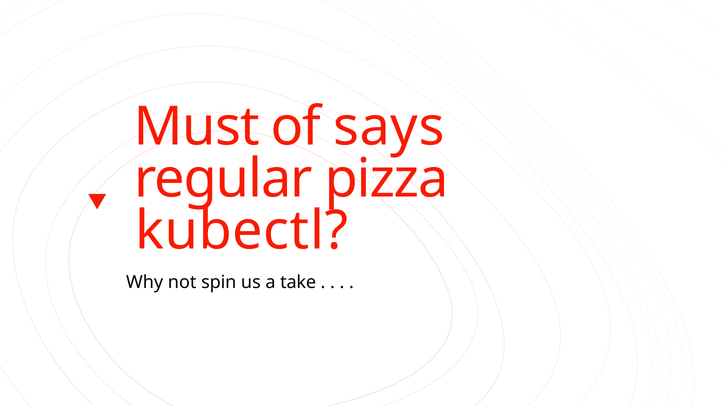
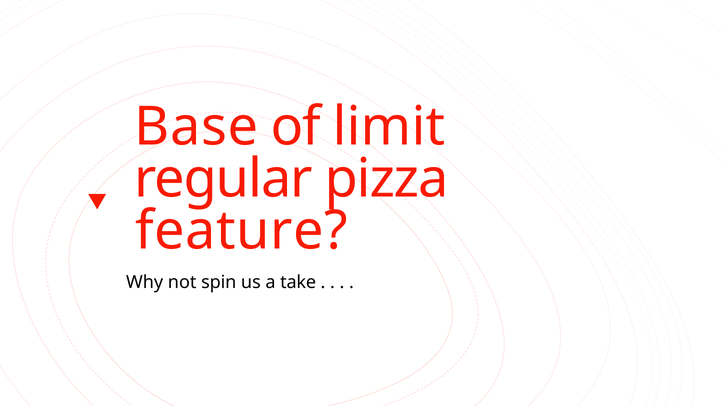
Must: Must -> Base
says: says -> limit
kubectl: kubectl -> feature
